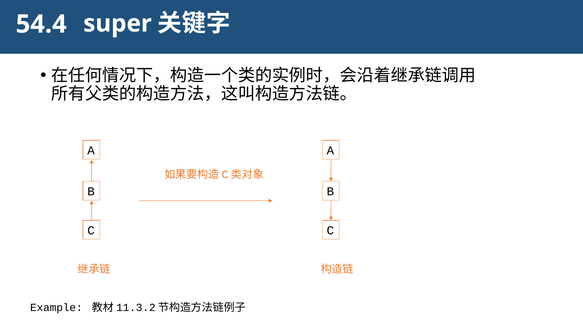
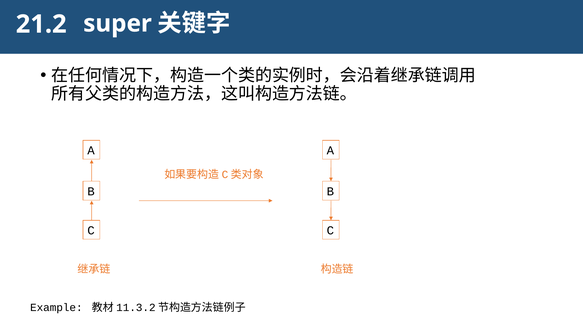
54.4: 54.4 -> 21.2
